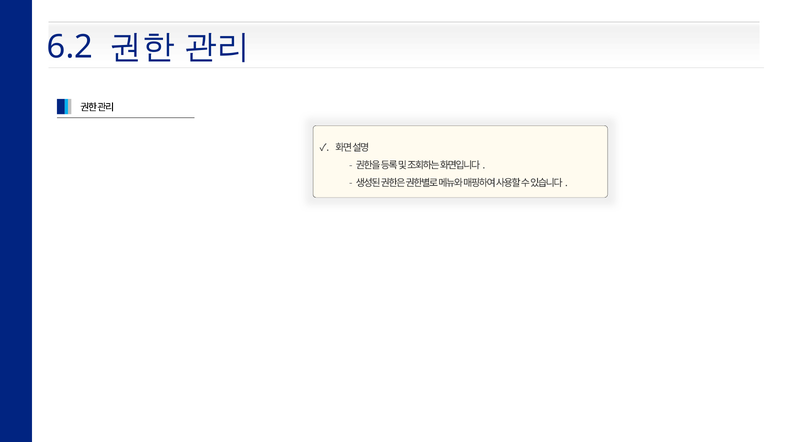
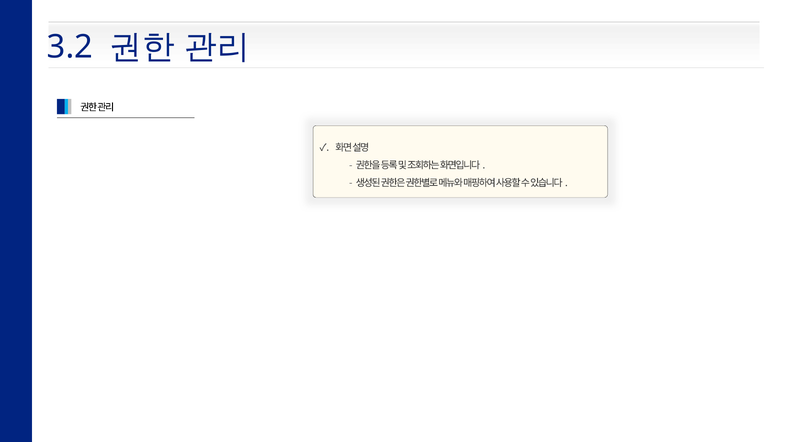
6.2: 6.2 -> 3.2
